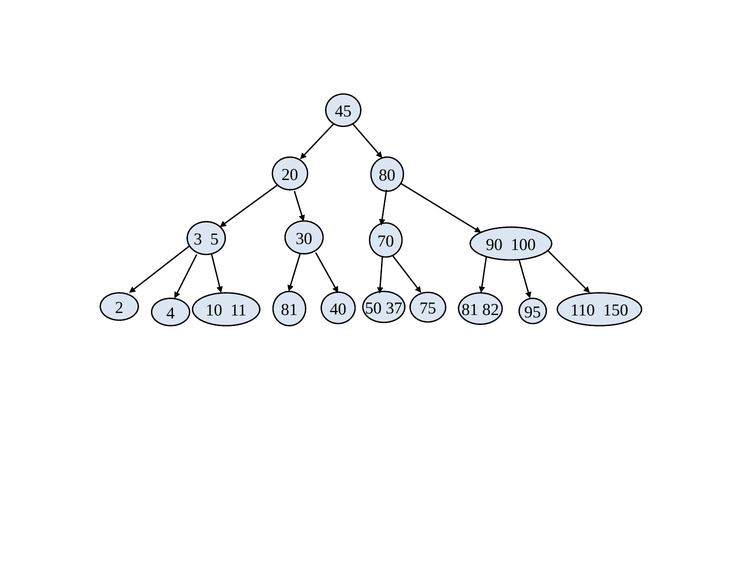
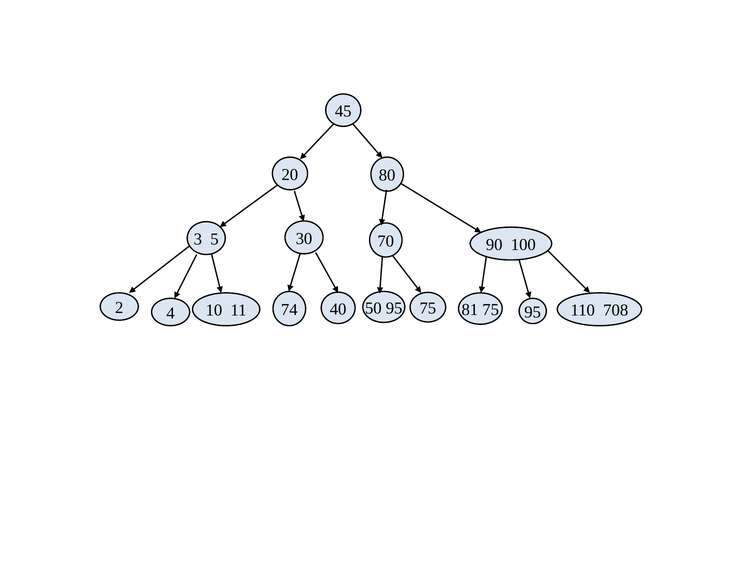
11 81: 81 -> 74
81 82: 82 -> 75
150: 150 -> 708
50 37: 37 -> 95
